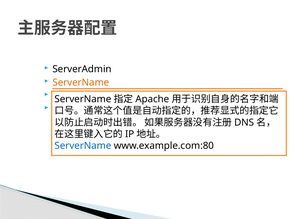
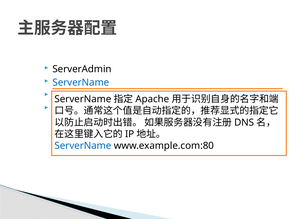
ServerName at (81, 82) colour: orange -> blue
